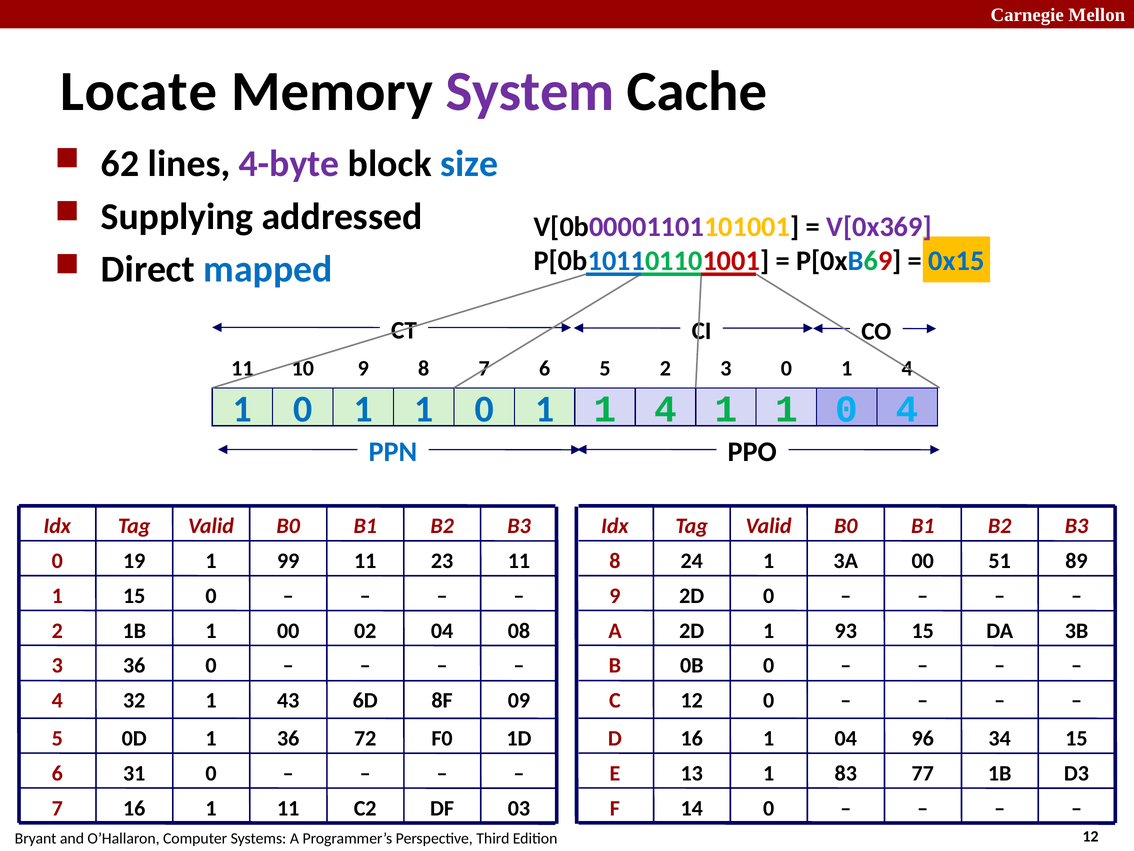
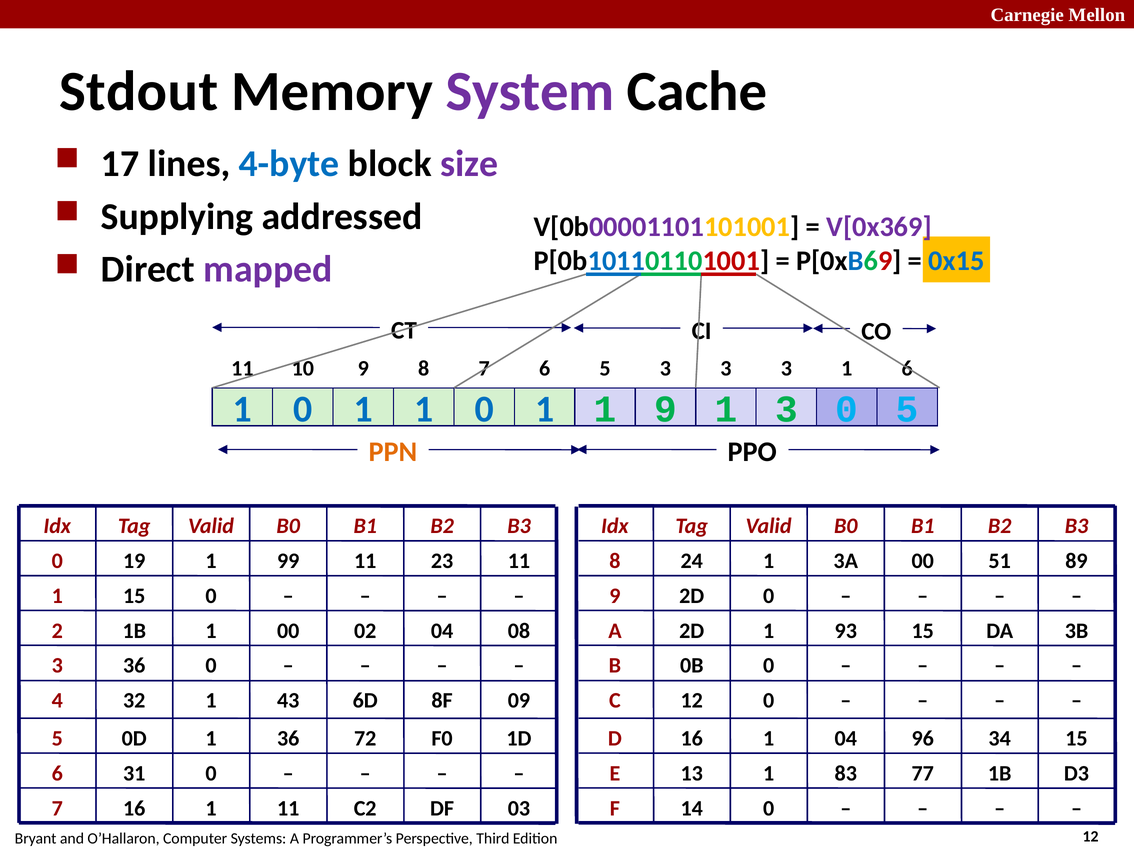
Locate: Locate -> Stdout
62: 62 -> 17
4-byte colour: purple -> blue
size colour: blue -> purple
mapped colour: blue -> purple
5 2: 2 -> 3
0 at (786, 368): 0 -> 3
4 at (907, 368): 4 -> 6
4 at (665, 409): 4 -> 9
1 1: 1 -> 3
0 4: 4 -> 5
PPN colour: blue -> orange
